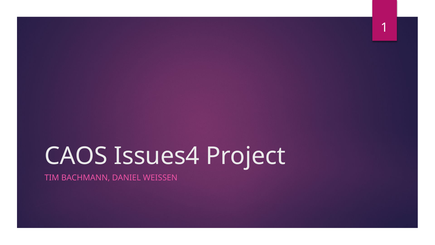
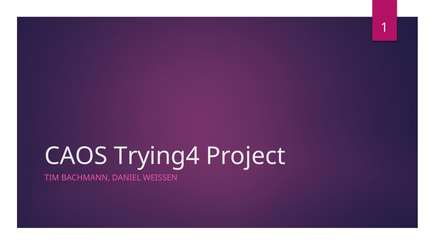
Issues4: Issues4 -> Trying4
